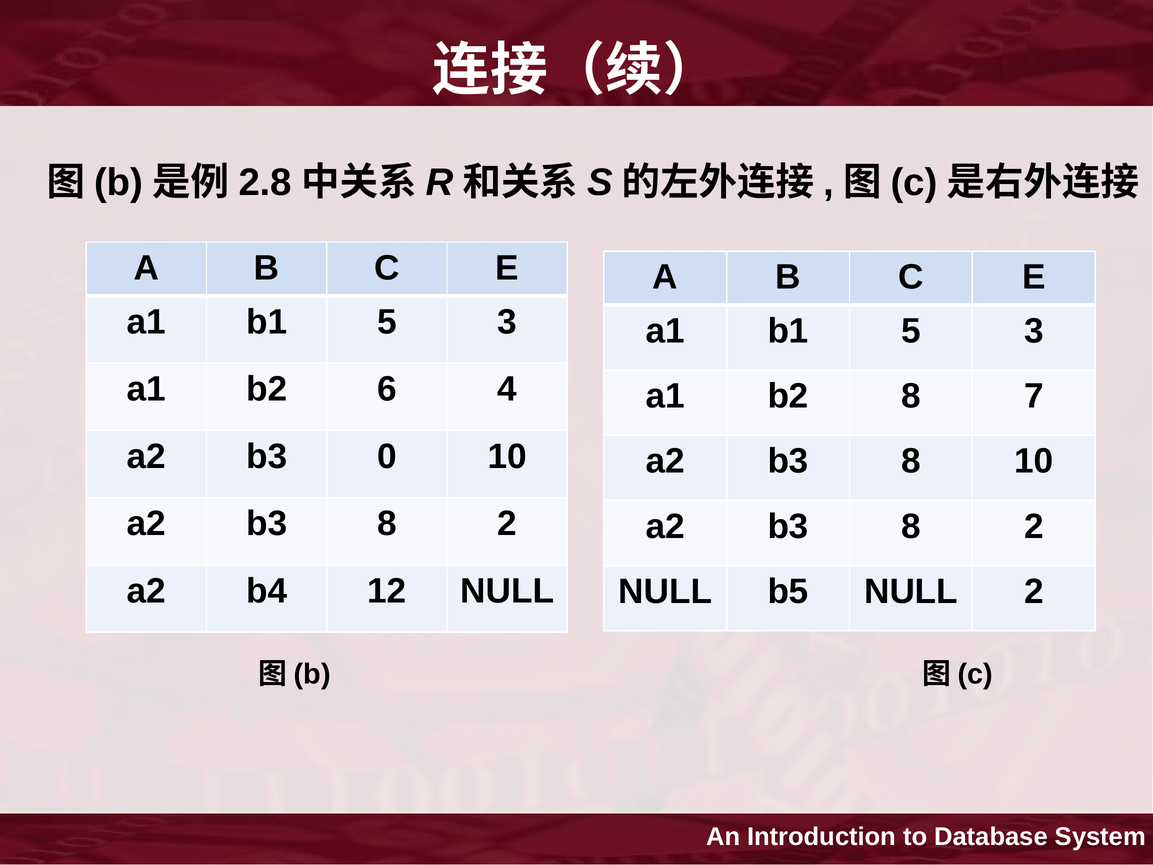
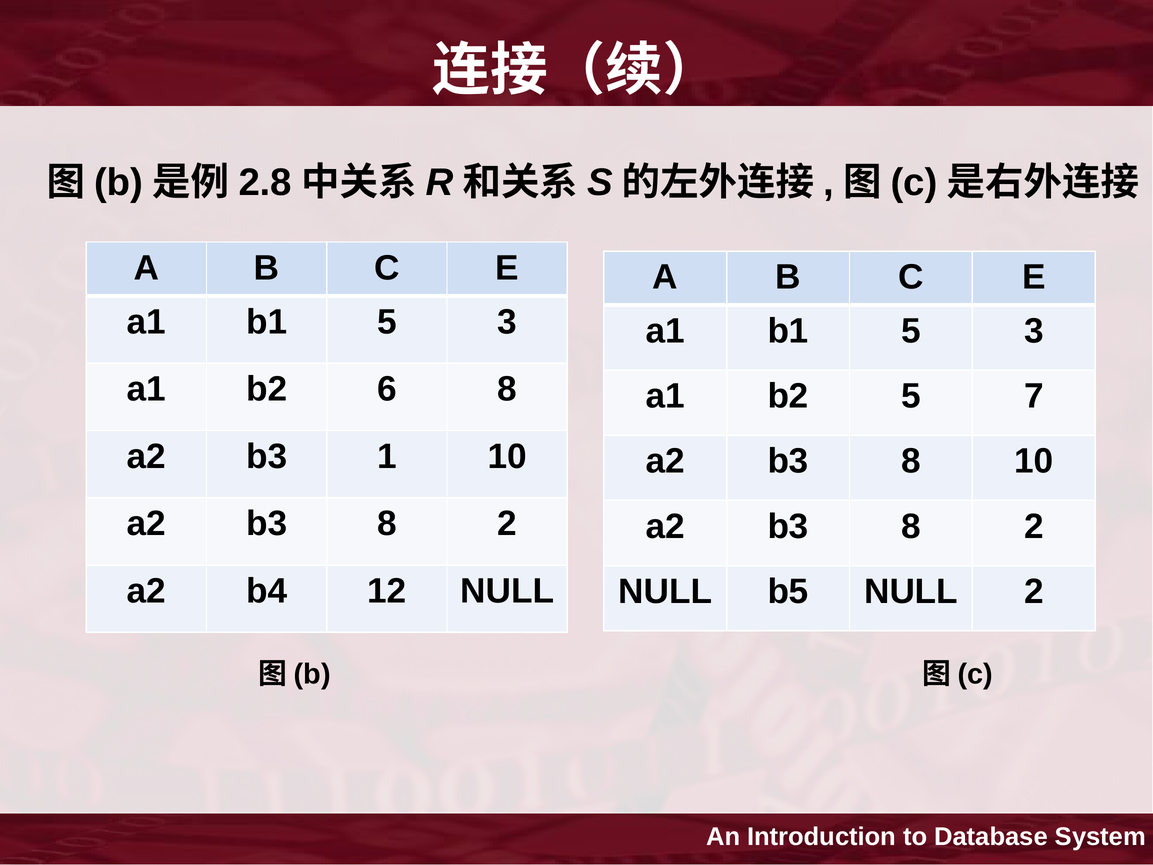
6 4: 4 -> 8
b2 8: 8 -> 5
0: 0 -> 1
